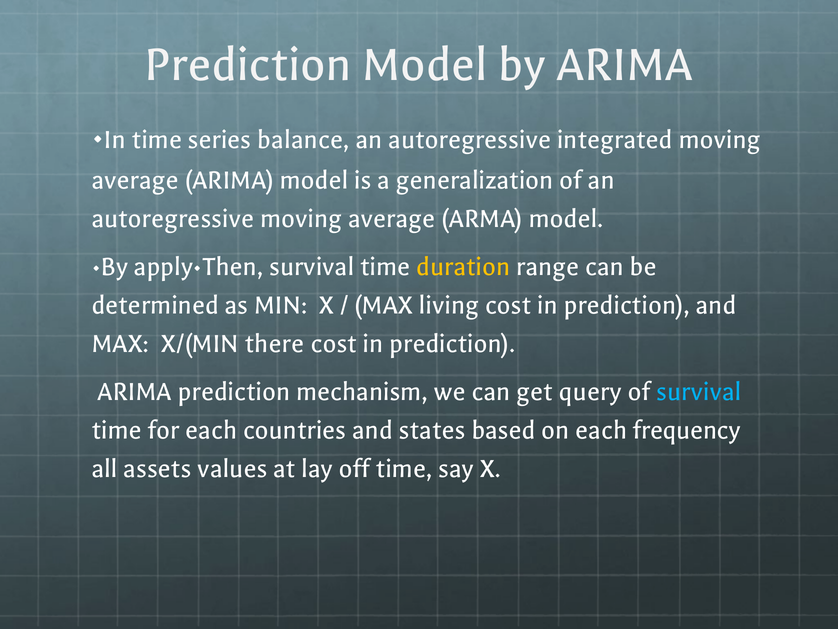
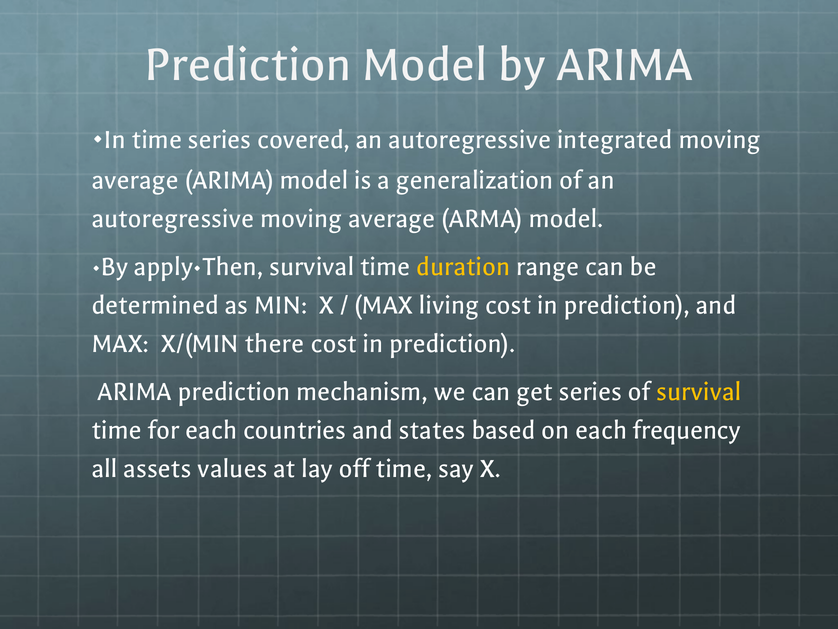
balance: balance -> covered
get query: query -> series
survival at (699, 391) colour: light blue -> yellow
